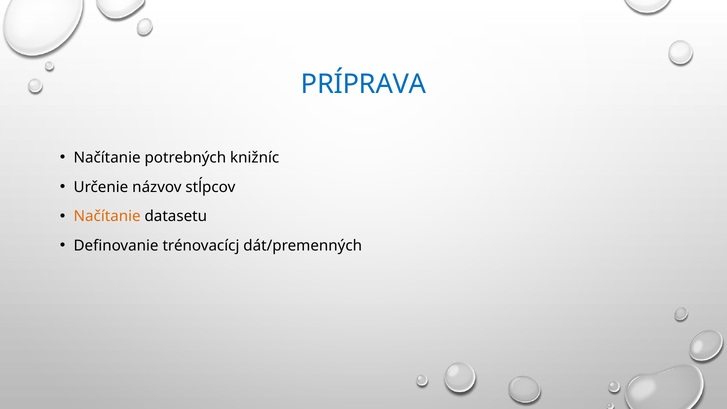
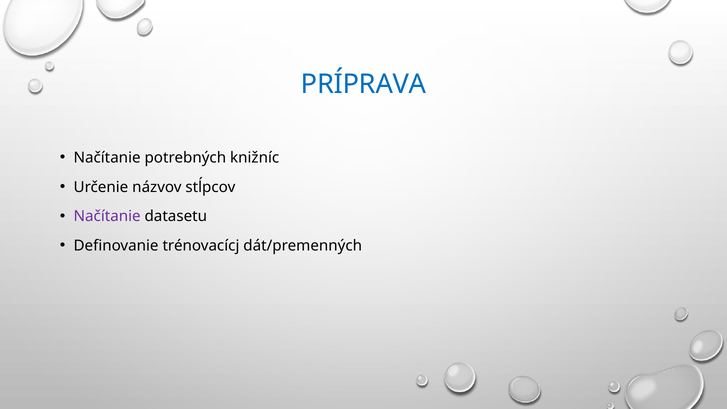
Načítanie at (107, 216) colour: orange -> purple
